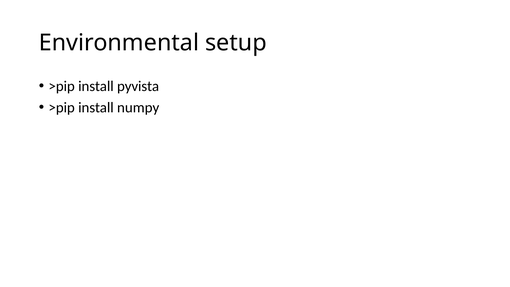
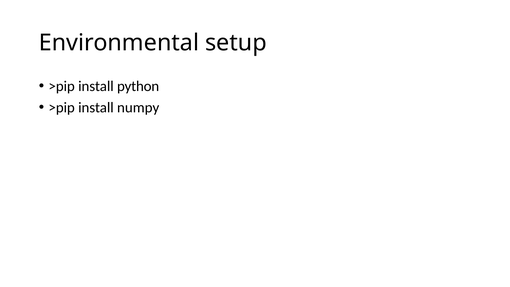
pyvista: pyvista -> python
